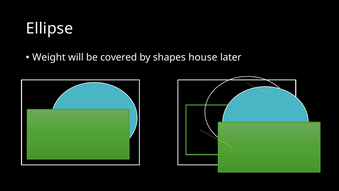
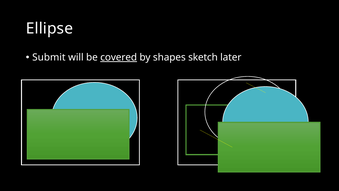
Weight: Weight -> Submit
covered underline: none -> present
house: house -> sketch
